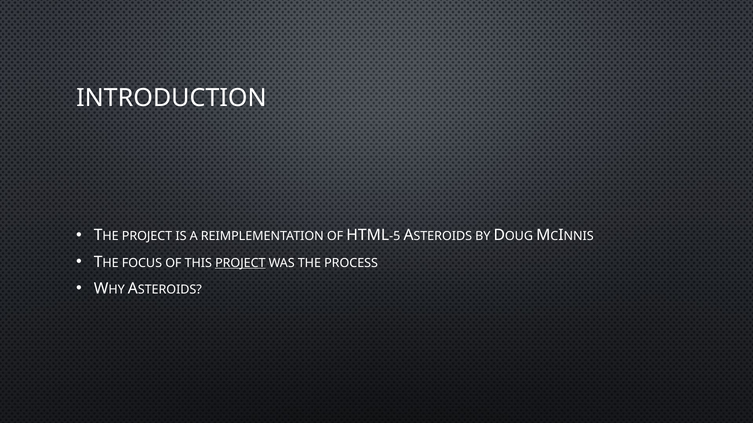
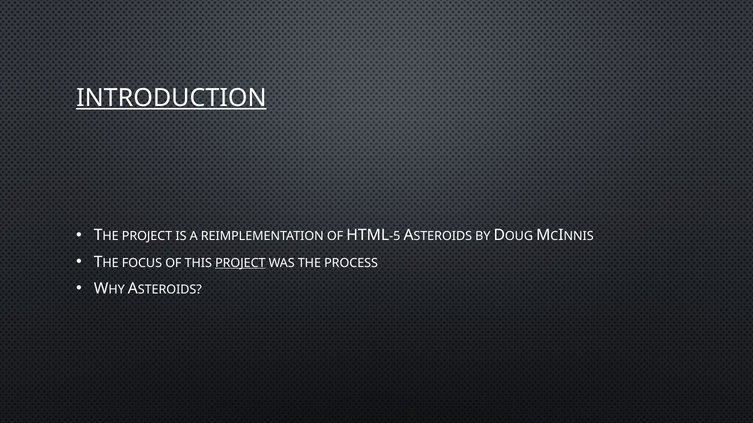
INTRODUCTION underline: none -> present
